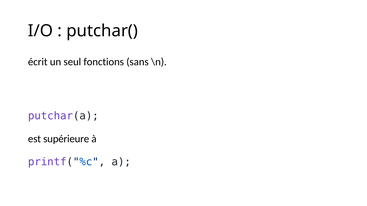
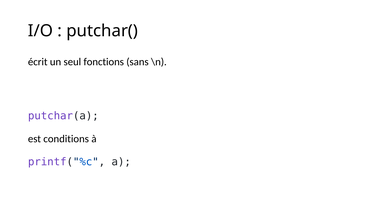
supérieure: supérieure -> conditions
